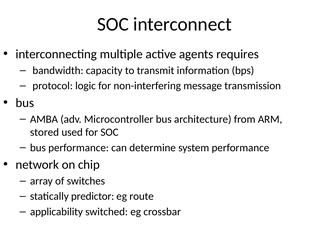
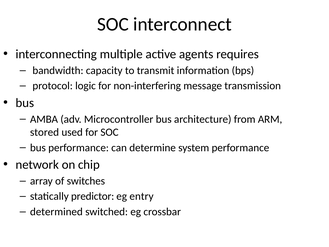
route: route -> entry
applicability: applicability -> determined
